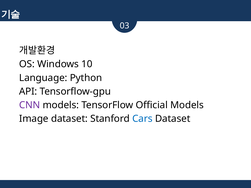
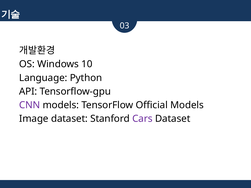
Cars colour: blue -> purple
